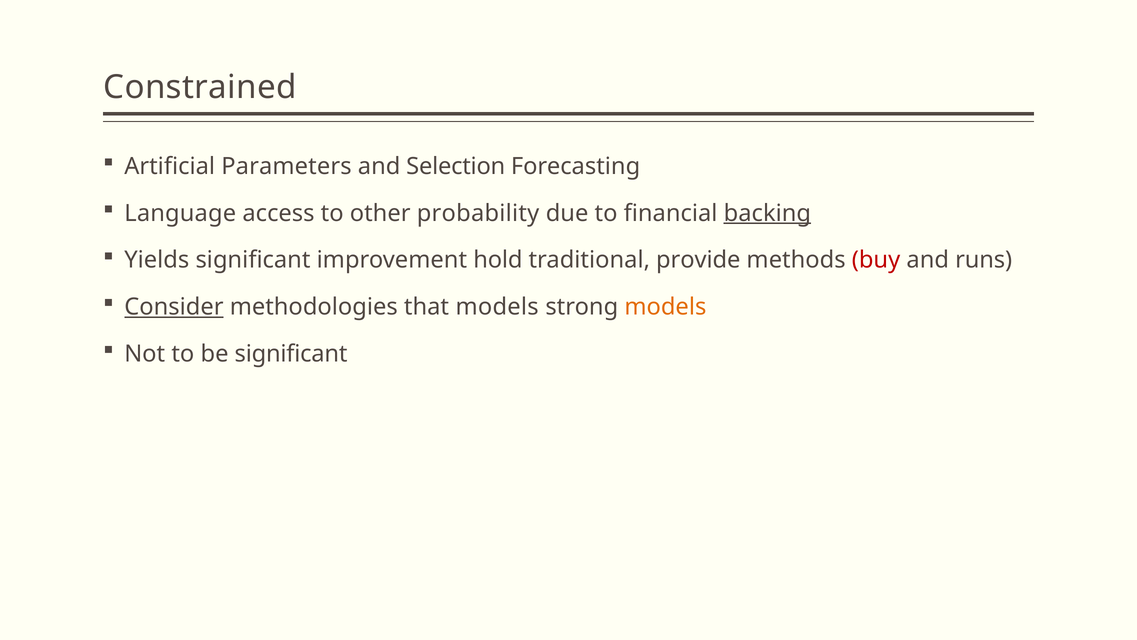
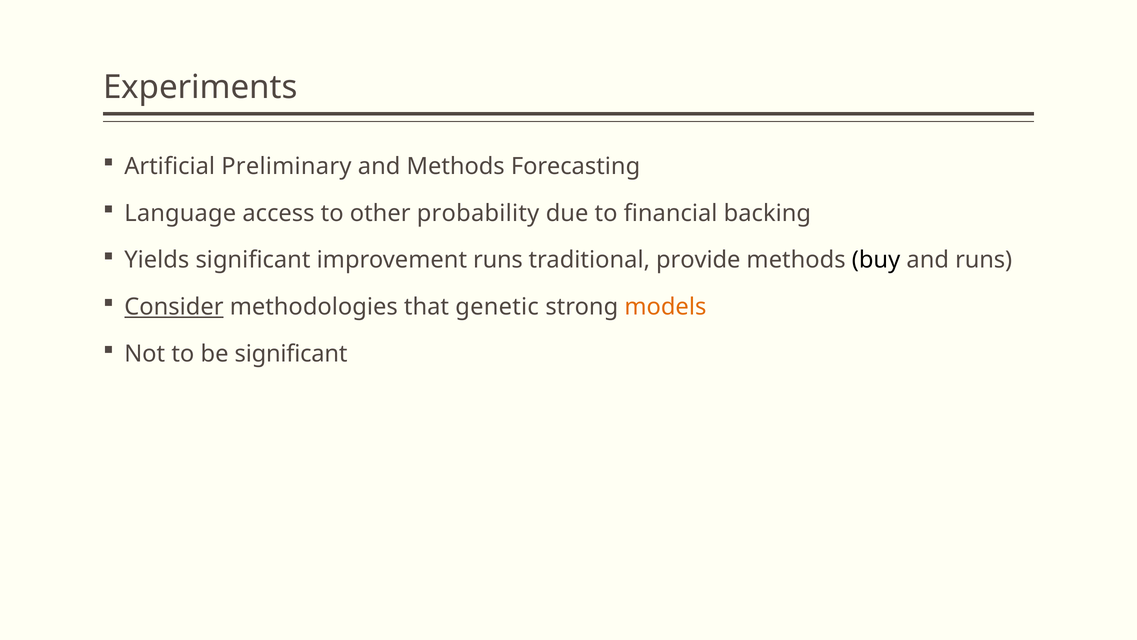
Constrained: Constrained -> Experiments
Parameters: Parameters -> Preliminary
and Selection: Selection -> Methods
backing underline: present -> none
improvement hold: hold -> runs
buy colour: red -> black
that models: models -> genetic
